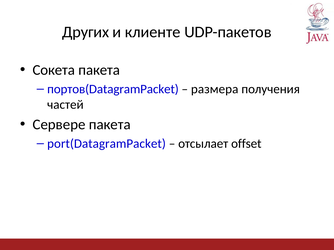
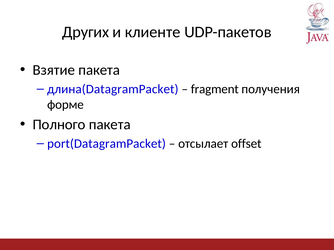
Сокета: Сокета -> Взятие
портов(DatagramPacket: портов(DatagramPacket -> длина(DatagramPacket
размера: размера -> fragment
частей: частей -> форме
Сервере: Сервере -> Полного
